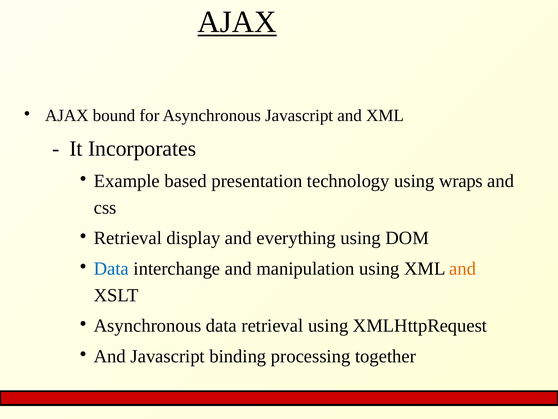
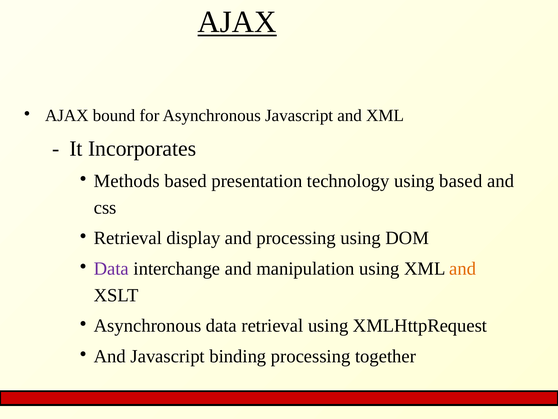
Example: Example -> Methods
using wraps: wraps -> based
and everything: everything -> processing
Data at (111, 268) colour: blue -> purple
